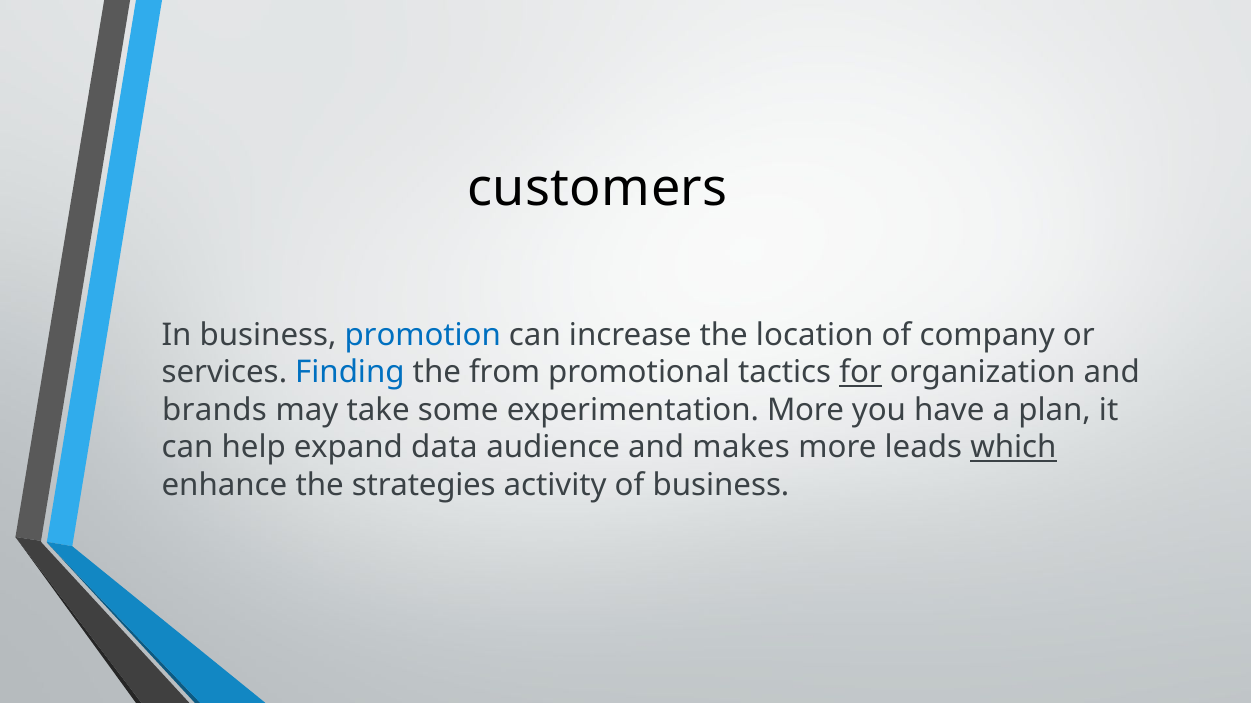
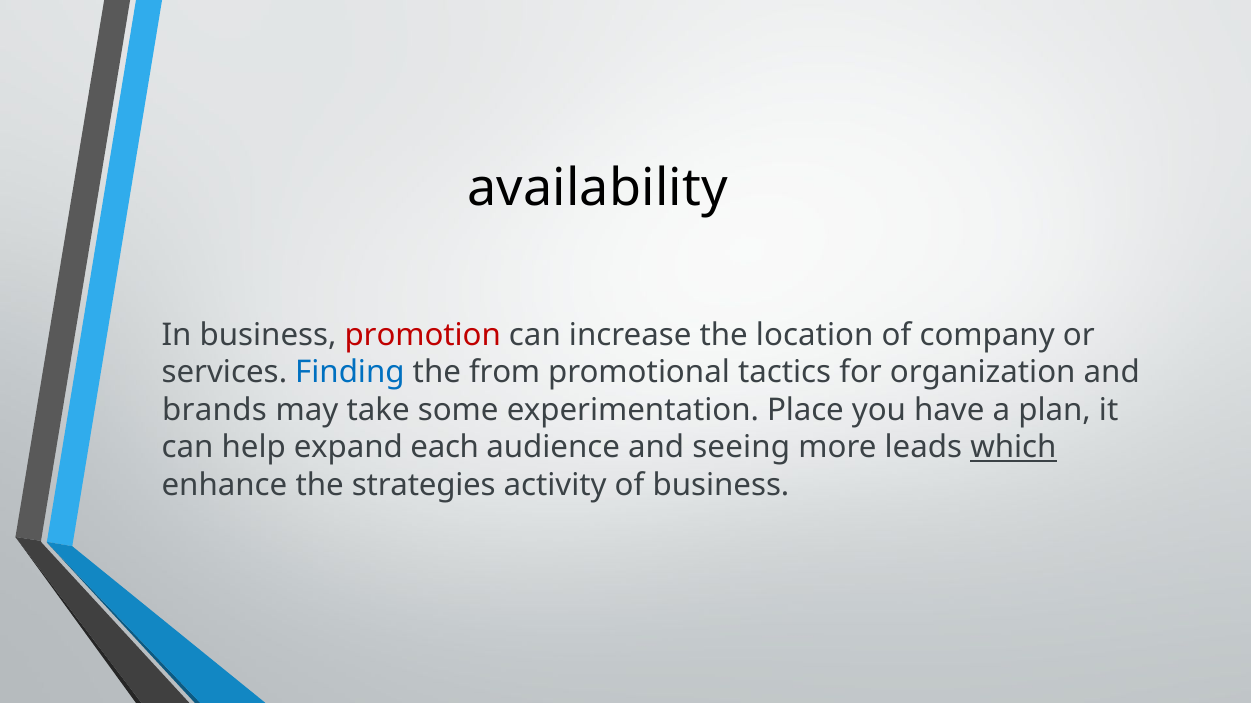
customers: customers -> availability
promotion colour: blue -> red
for underline: present -> none
experimentation More: More -> Place
data: data -> each
makes: makes -> seeing
